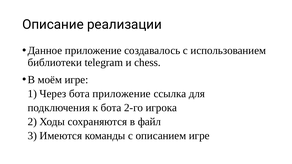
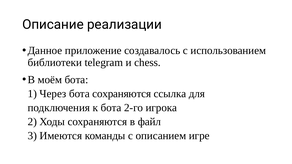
моём игре: игре -> бота
бота приложение: приложение -> сохраняются
